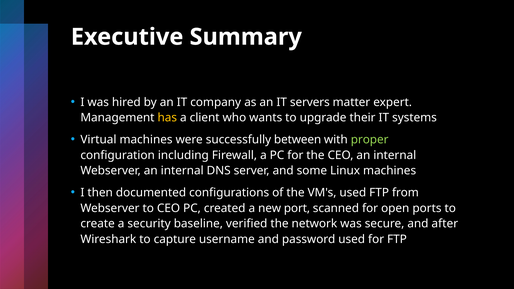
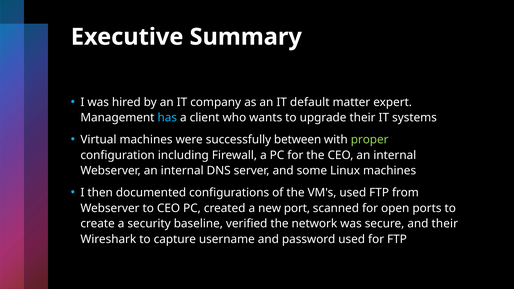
servers: servers -> default
has colour: yellow -> light blue
and after: after -> their
